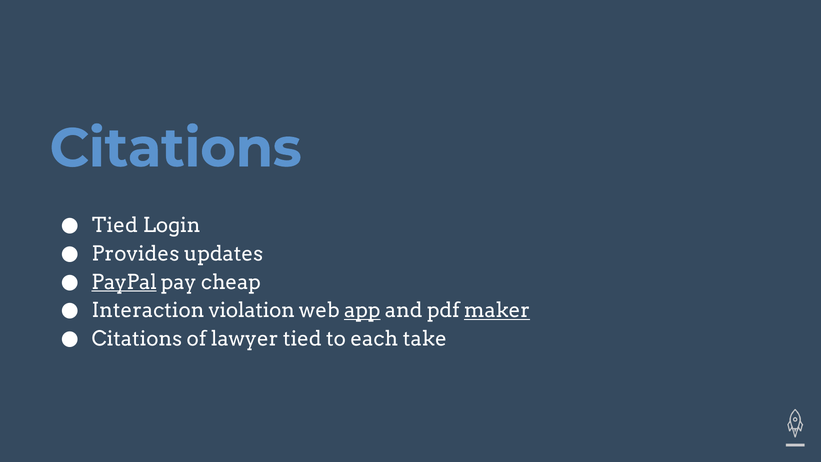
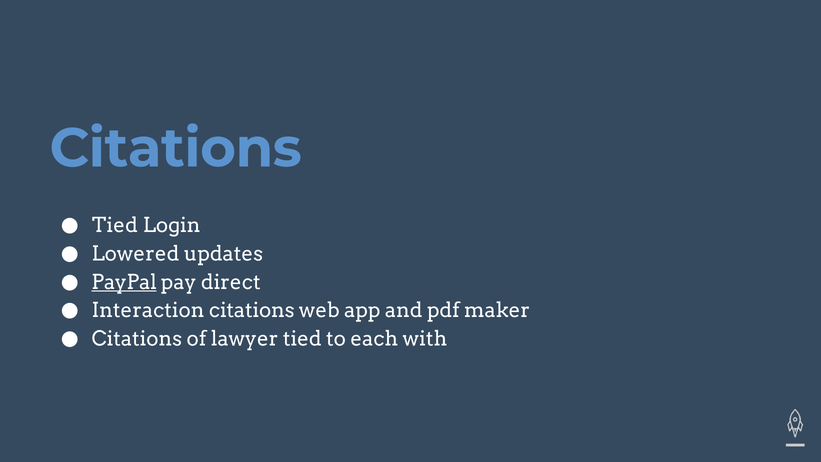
Provides: Provides -> Lowered
cheap: cheap -> direct
Interaction violation: violation -> citations
app underline: present -> none
maker underline: present -> none
take: take -> with
